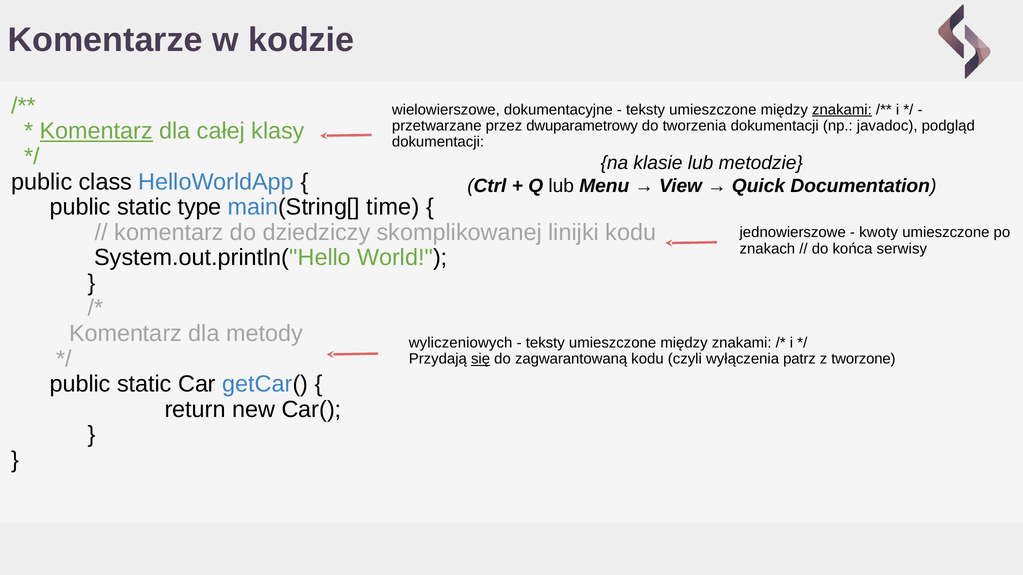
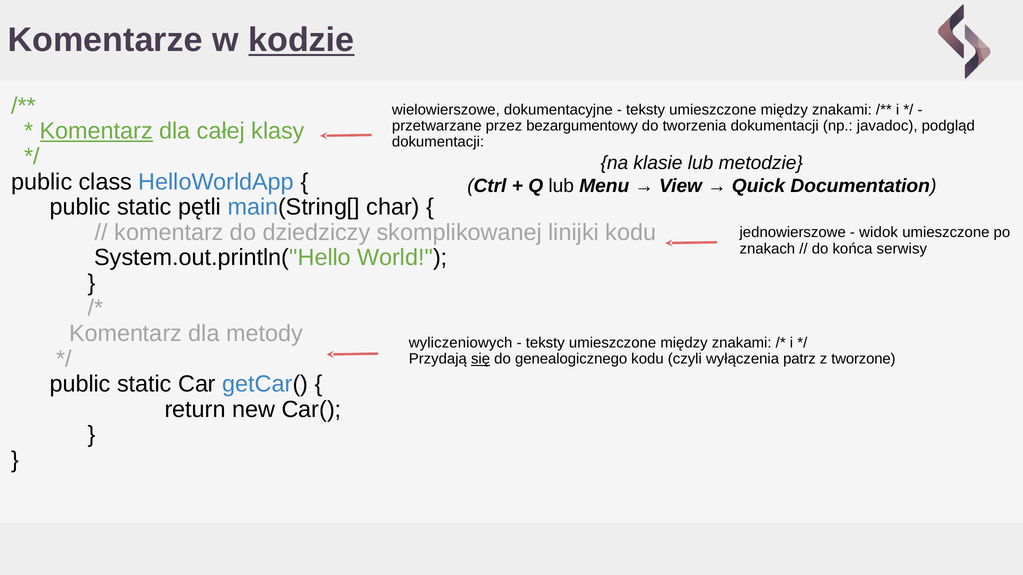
kodzie underline: none -> present
znakami at (842, 110) underline: present -> none
dwuparametrowy: dwuparametrowy -> bezargumentowy
type: type -> pętli
time: time -> char
kwoty: kwoty -> widok
zagwarantowaną: zagwarantowaną -> genealogicznego
